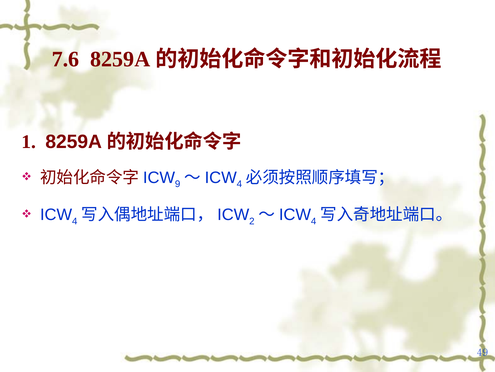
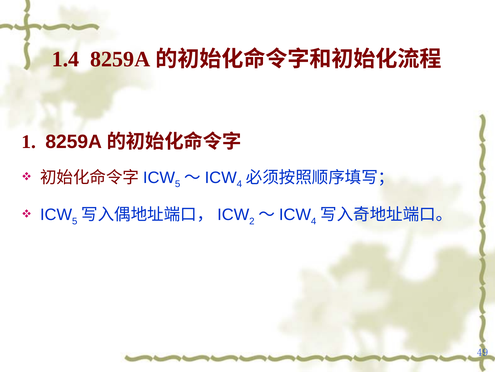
7.6: 7.6 -> 1.4
9 at (178, 184): 9 -> 5
4 at (75, 221): 4 -> 5
